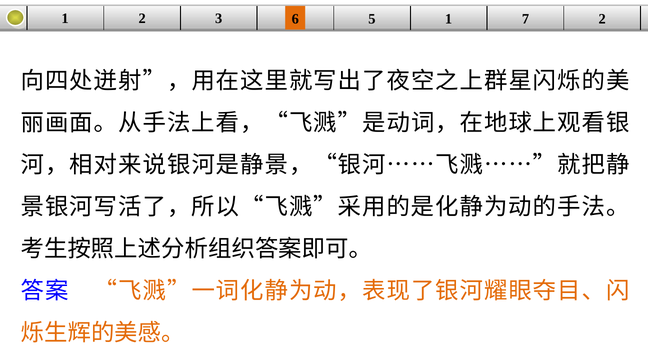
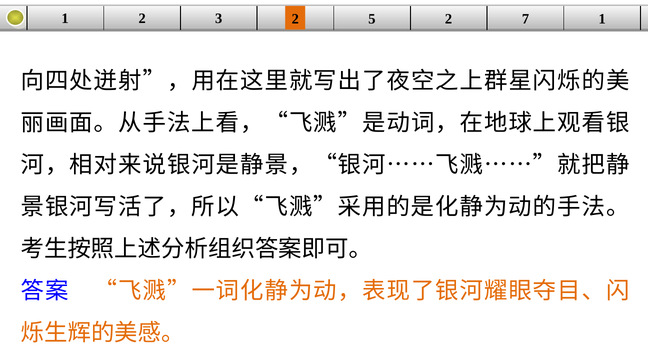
3 6: 6 -> 2
5 1: 1 -> 2
7 2: 2 -> 1
